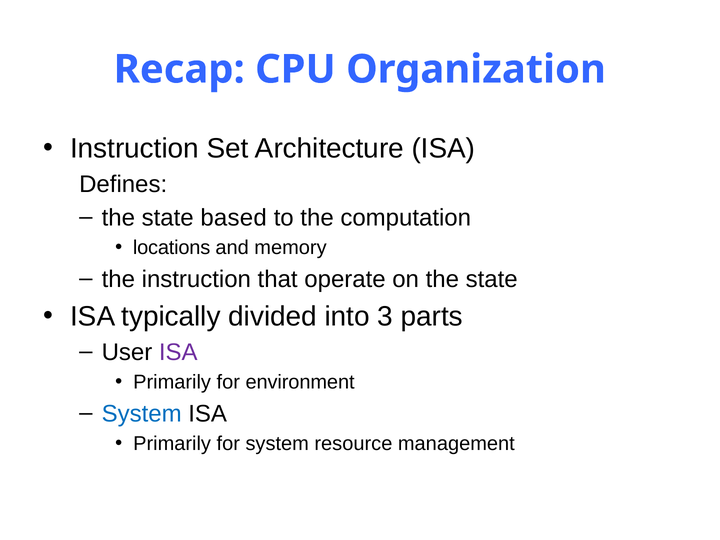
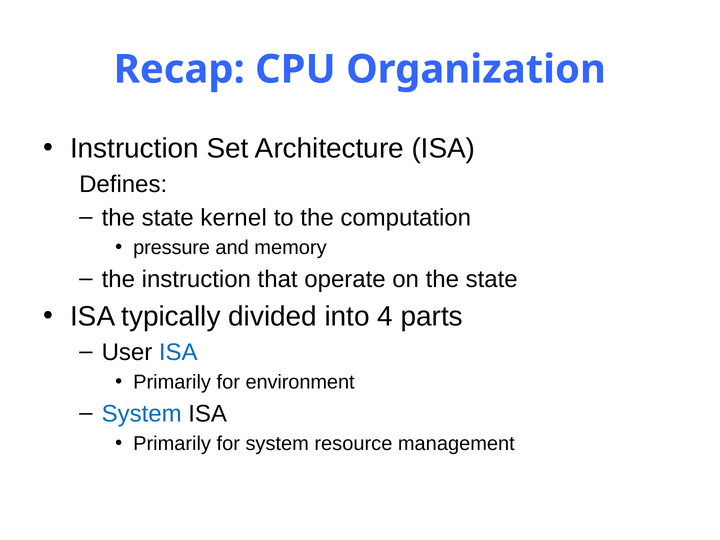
based: based -> kernel
locations: locations -> pressure
3: 3 -> 4
ISA at (178, 352) colour: purple -> blue
